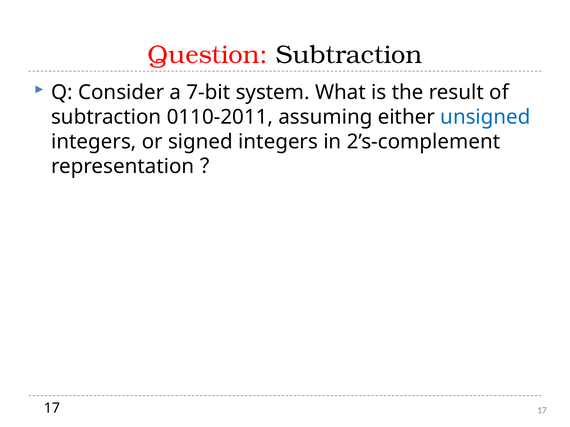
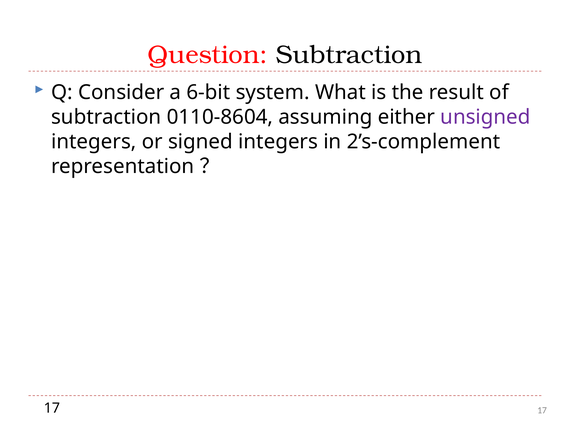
7-bit: 7-bit -> 6-bit
0110-2011: 0110-2011 -> 0110-8604
unsigned colour: blue -> purple
